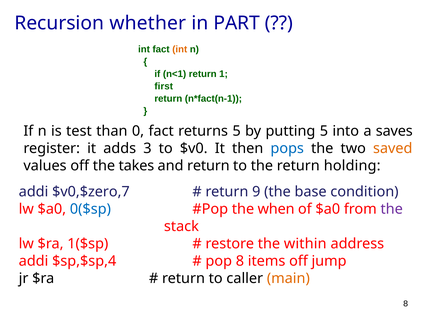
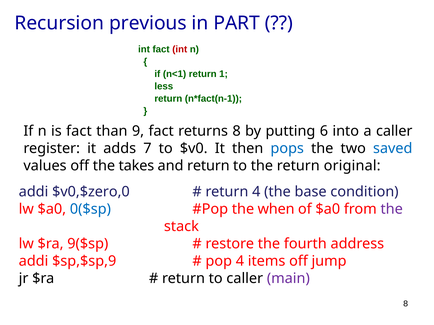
whether: whether -> previous
int at (180, 50) colour: orange -> red
first: first -> less
is test: test -> fact
0: 0 -> 9
returns 5: 5 -> 8
putting 5: 5 -> 6
a saves: saves -> caller
3: 3 -> 7
saved colour: orange -> blue
holding: holding -> original
$v0,$zero,7: $v0,$zero,7 -> $v0,$zero,0
return 9: 9 -> 4
1($sp: 1($sp -> 9($sp
within: within -> fourth
$sp,$sp,4: $sp,$sp,4 -> $sp,$sp,9
pop 8: 8 -> 4
main colour: orange -> purple
